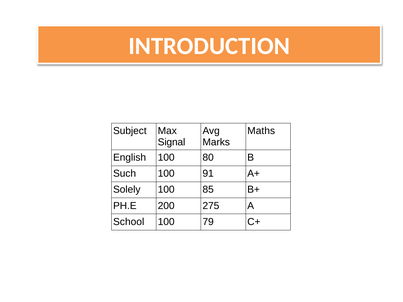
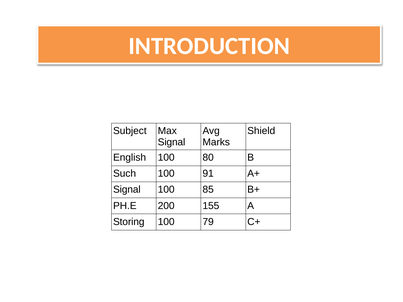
Maths: Maths -> Shield
Solely at (127, 190): Solely -> Signal
275: 275 -> 155
School: School -> Storing
